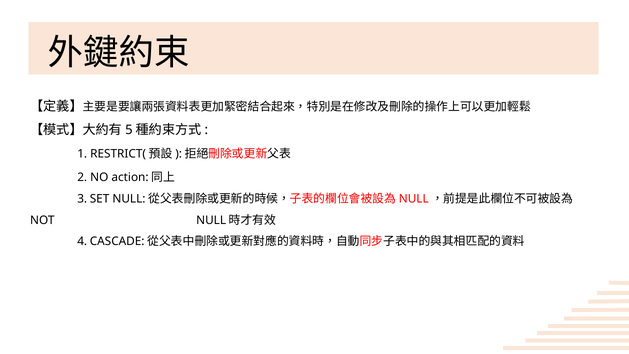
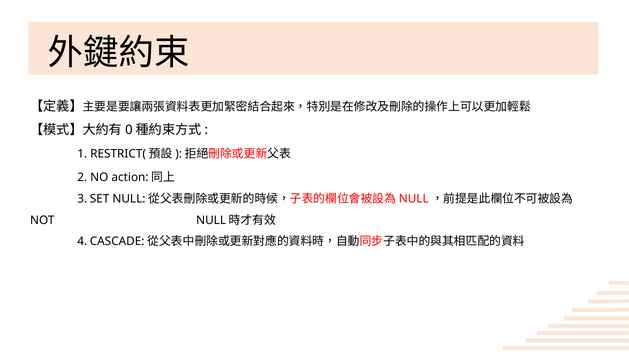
5: 5 -> 0
